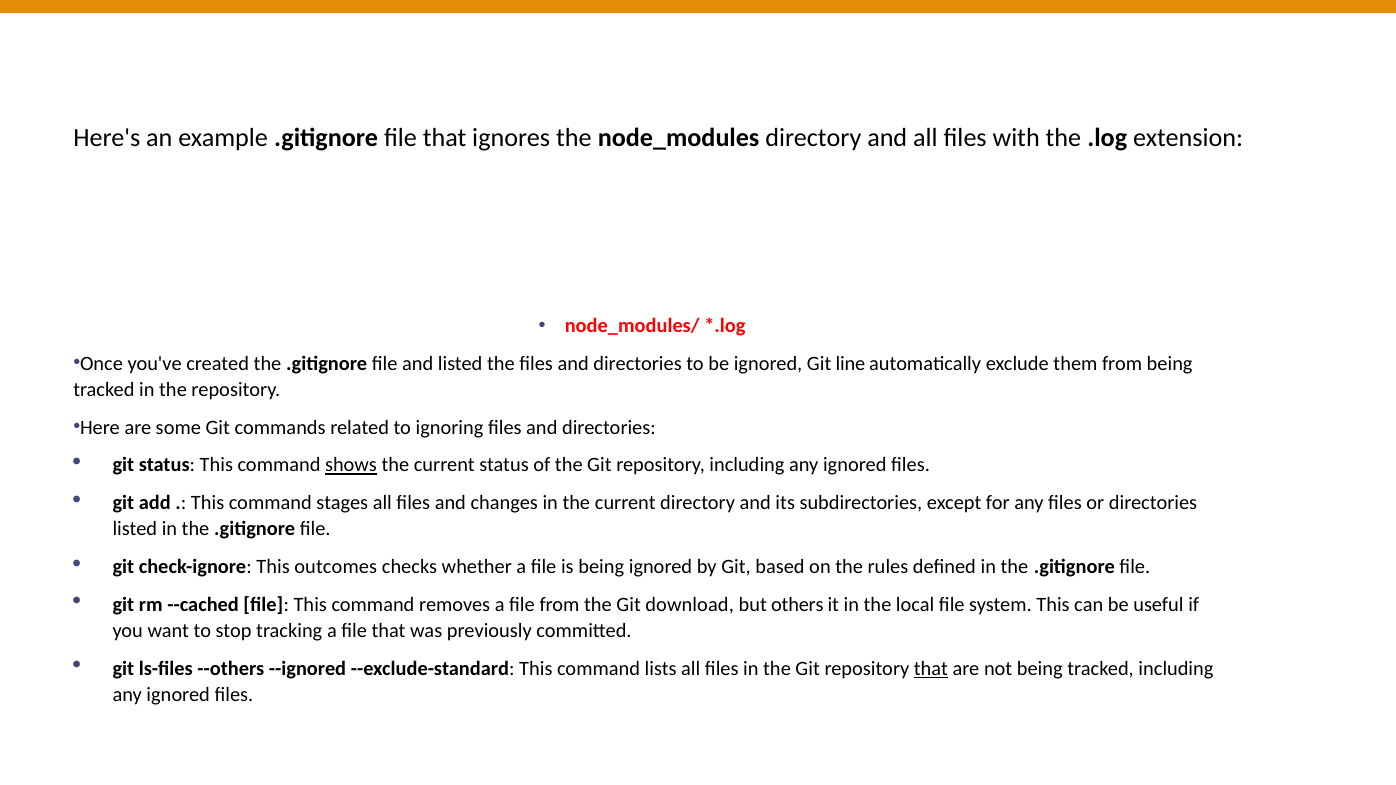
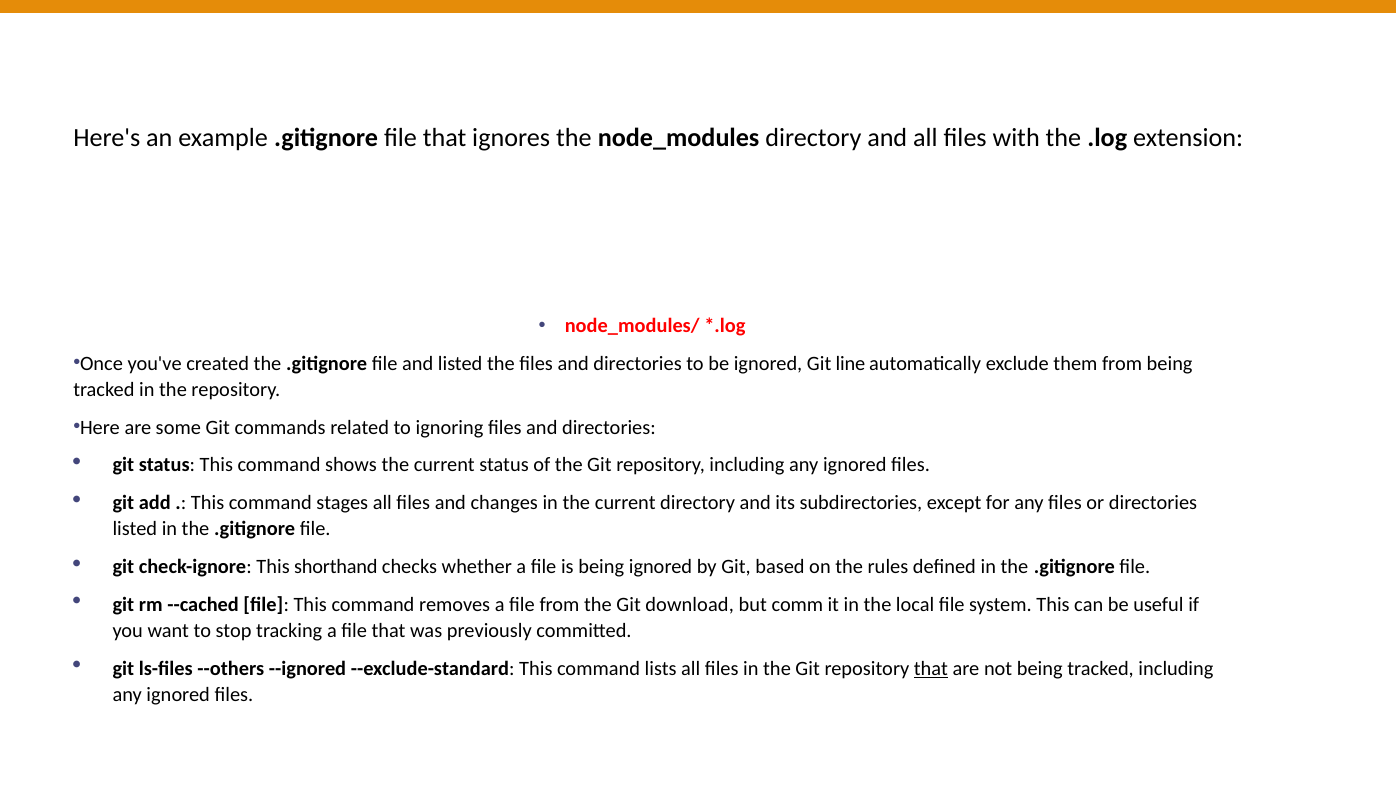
shows underline: present -> none
outcomes: outcomes -> shorthand
others: others -> comm
